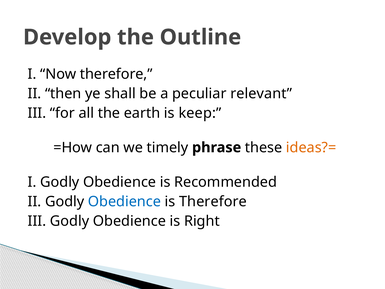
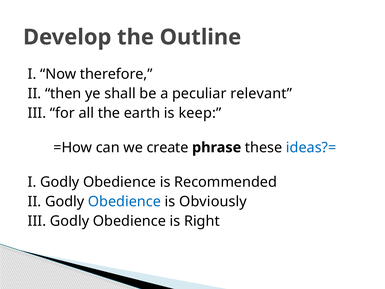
timely: timely -> create
ideas?= colour: orange -> blue
is Therefore: Therefore -> Obviously
